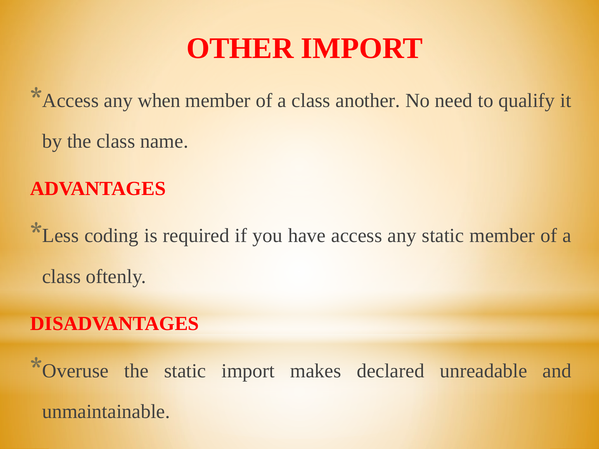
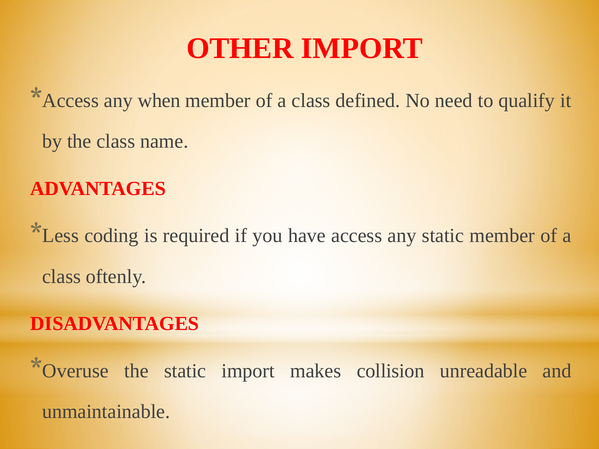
another: another -> defined
declared: declared -> collision
